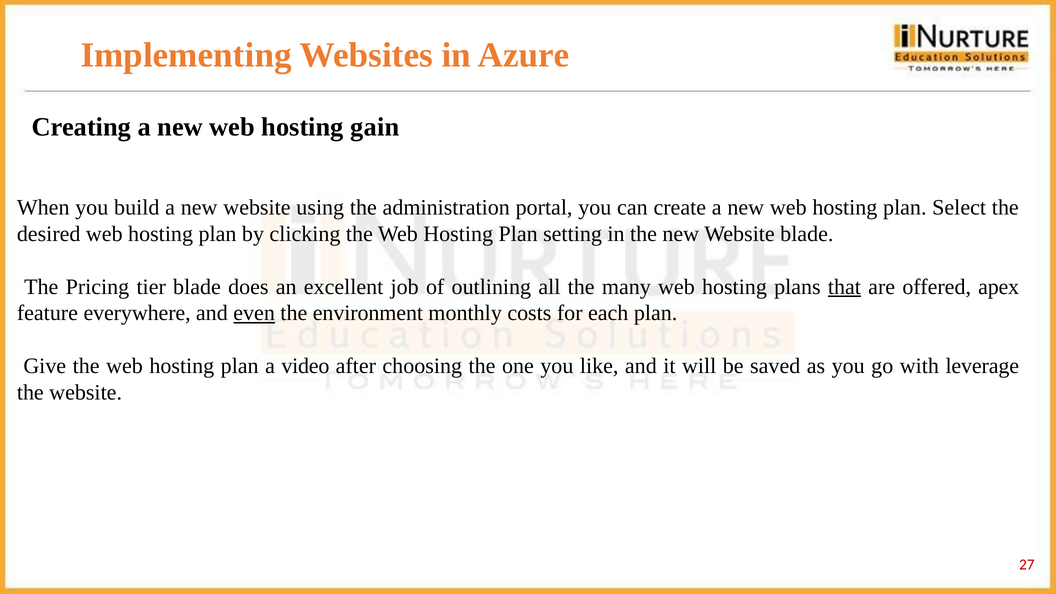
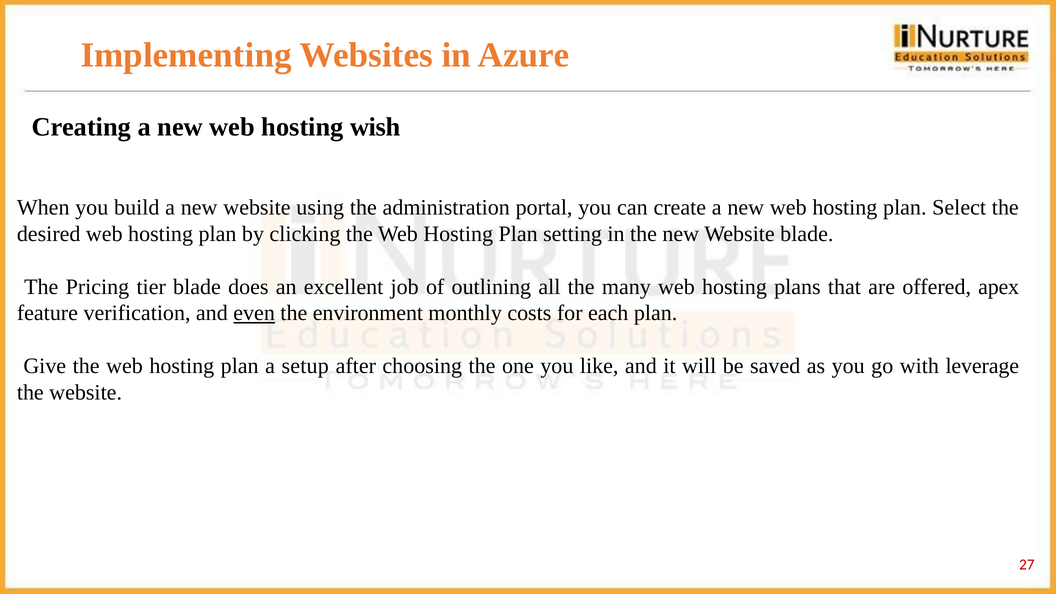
gain: gain -> wish
that underline: present -> none
everywhere: everywhere -> verification
video: video -> setup
